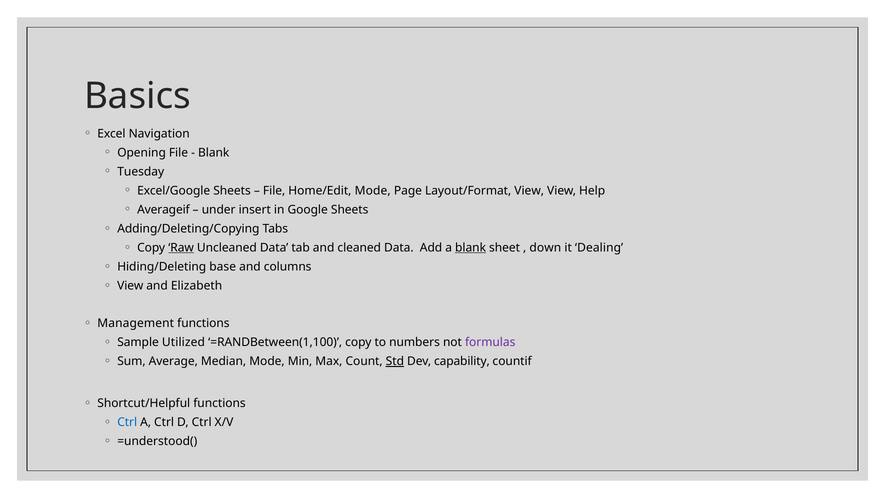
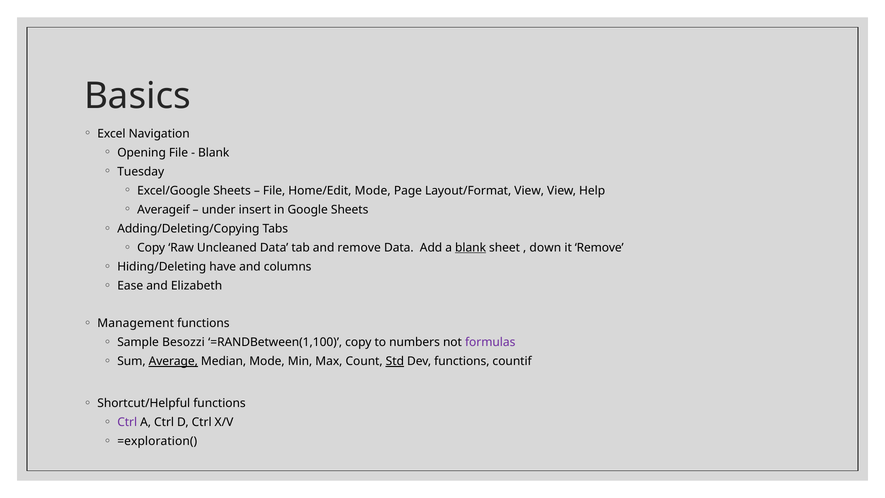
Raw underline: present -> none
and cleaned: cleaned -> remove
it Dealing: Dealing -> Remove
base: base -> have
View at (130, 286): View -> Ease
Utilized: Utilized -> Besozzi
Average underline: none -> present
Dev capability: capability -> functions
Ctrl at (127, 422) colour: blue -> purple
=understood(: =understood( -> =exploration(
